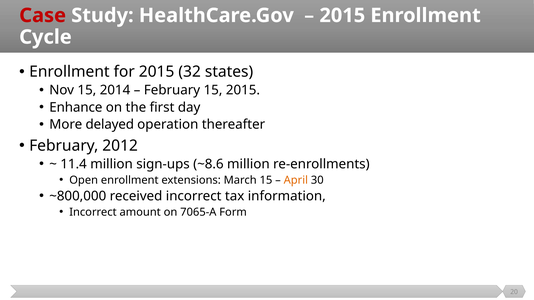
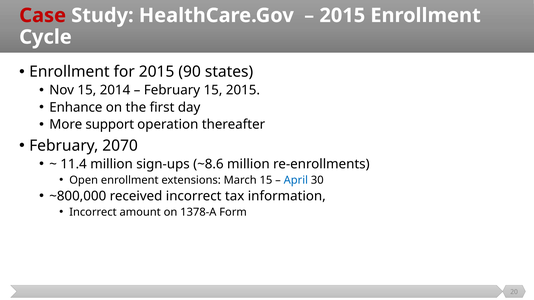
32: 32 -> 90
delayed: delayed -> support
2012: 2012 -> 2070
April colour: orange -> blue
7065-A: 7065-A -> 1378-A
